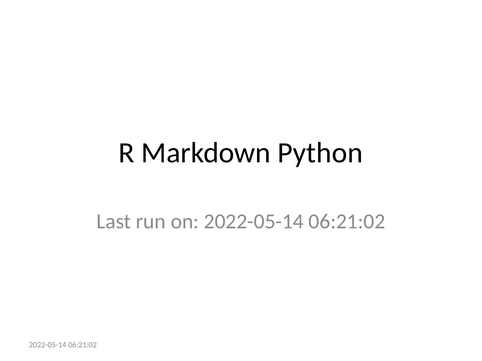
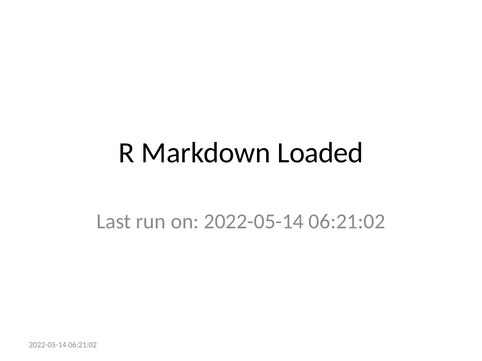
Python: Python -> Loaded
